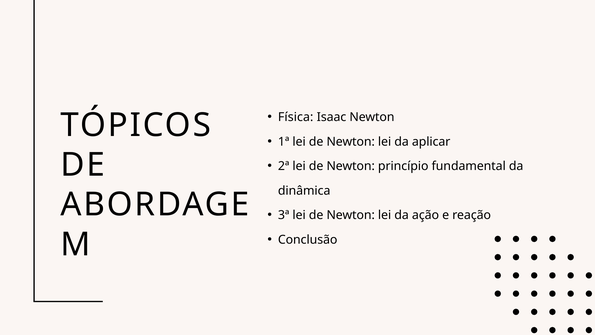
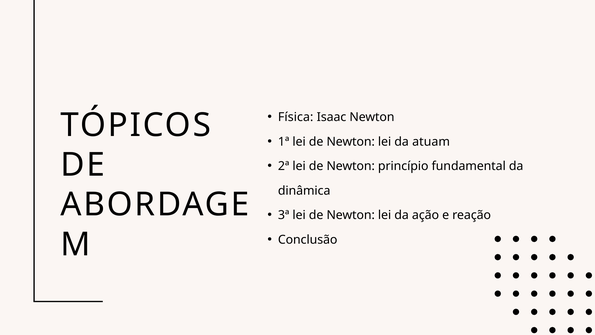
aplicar: aplicar -> atuam
